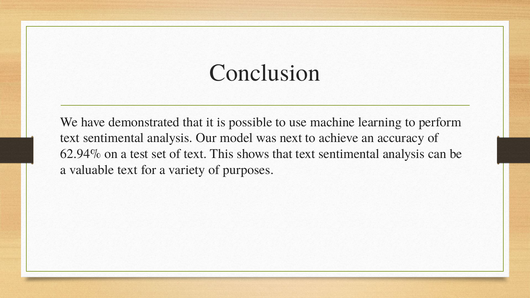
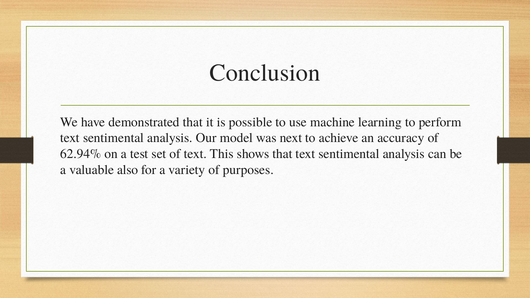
valuable text: text -> also
